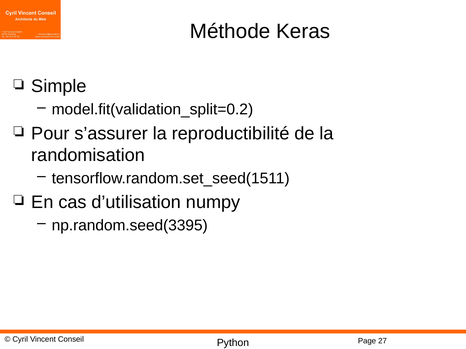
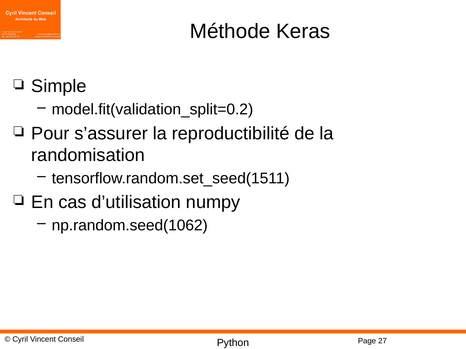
np.random.seed(3395: np.random.seed(3395 -> np.random.seed(1062
